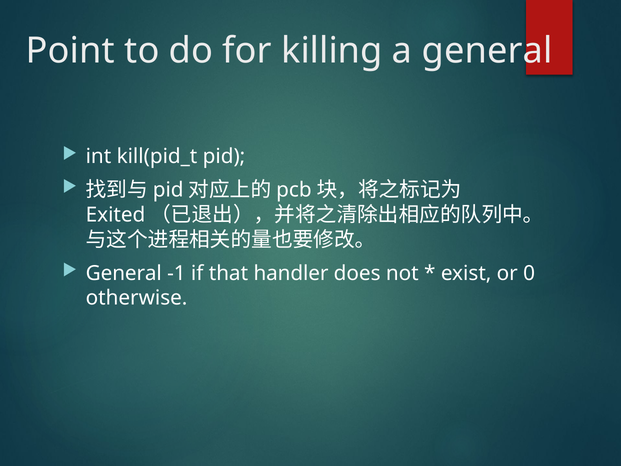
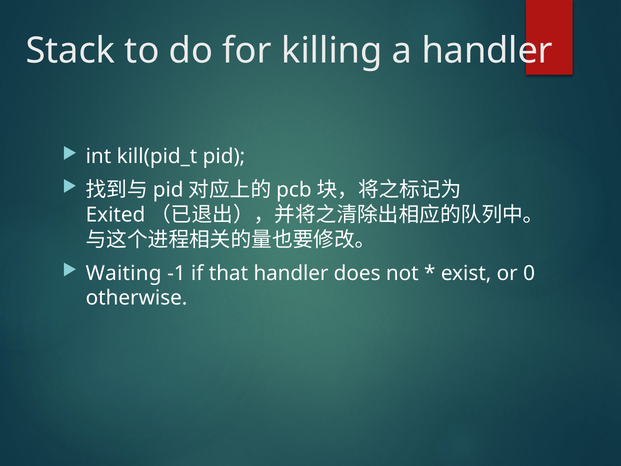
Point: Point -> Stack
a general: general -> handler
General at (124, 273): General -> Waiting
